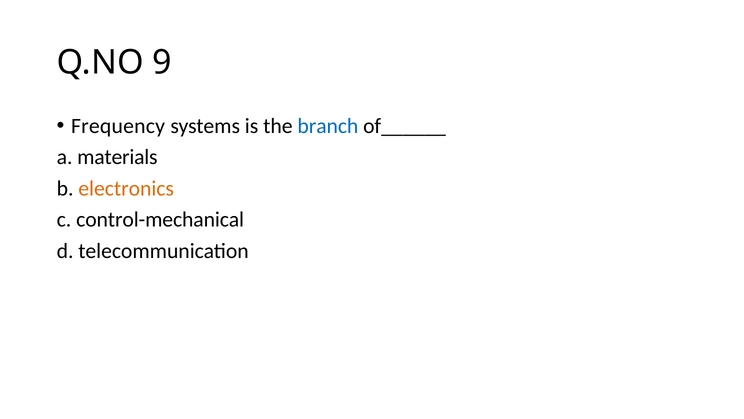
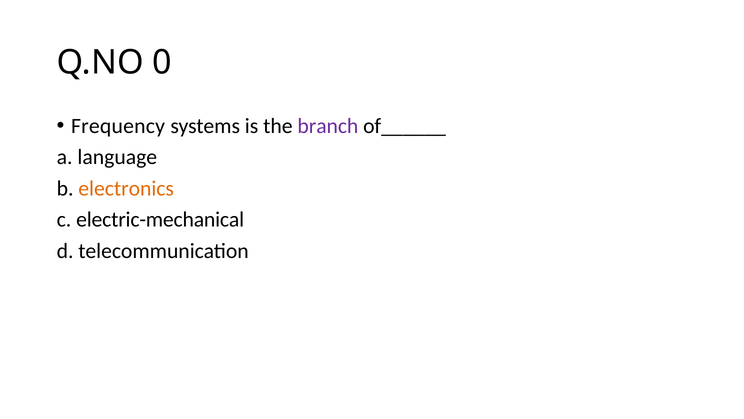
9: 9 -> 0
branch colour: blue -> purple
materials: materials -> language
control-mechanical: control-mechanical -> electric-mechanical
